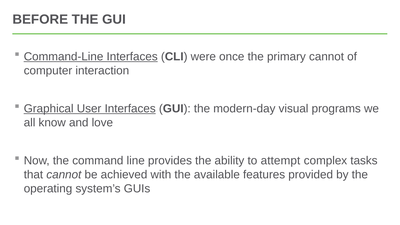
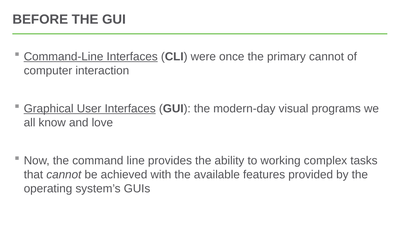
attempt: attempt -> working
